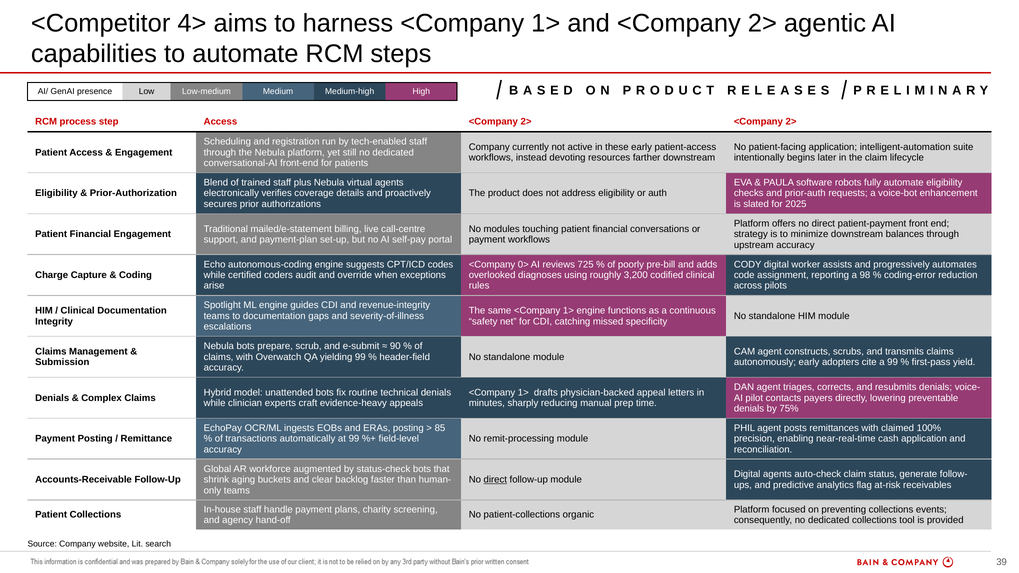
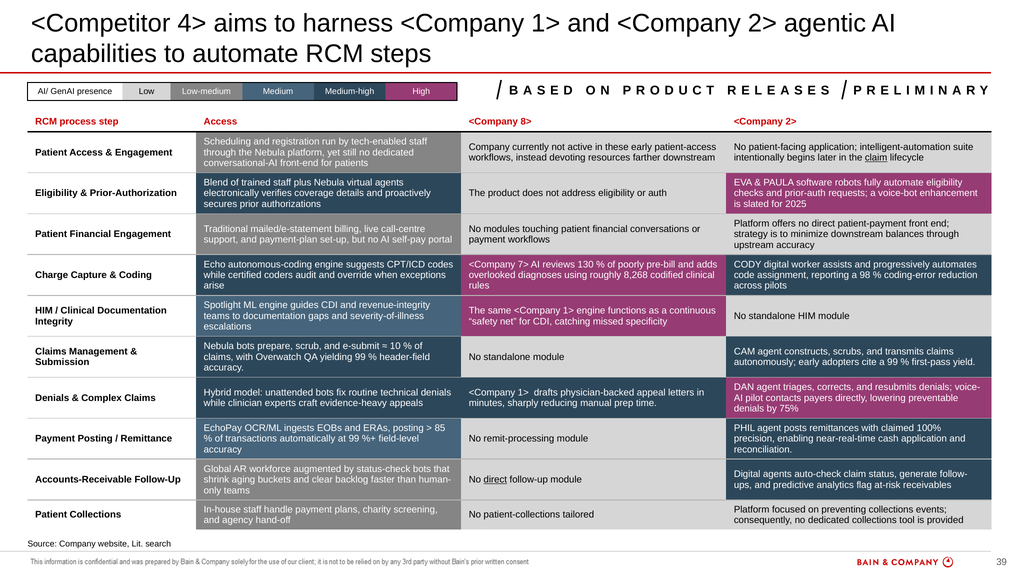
Access <Company 2>: 2> -> 8>
claim at (876, 158) underline: none -> present
0>: 0> -> 7>
725: 725 -> 130
3,200: 3,200 -> 8,268
90: 90 -> 10
organic: organic -> tailored
